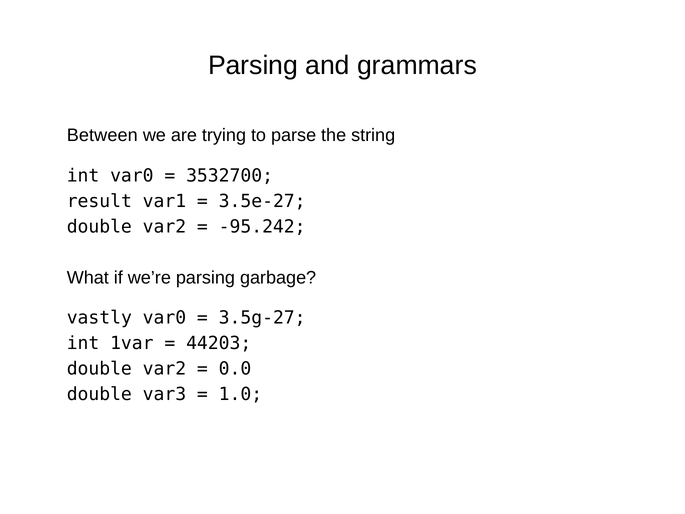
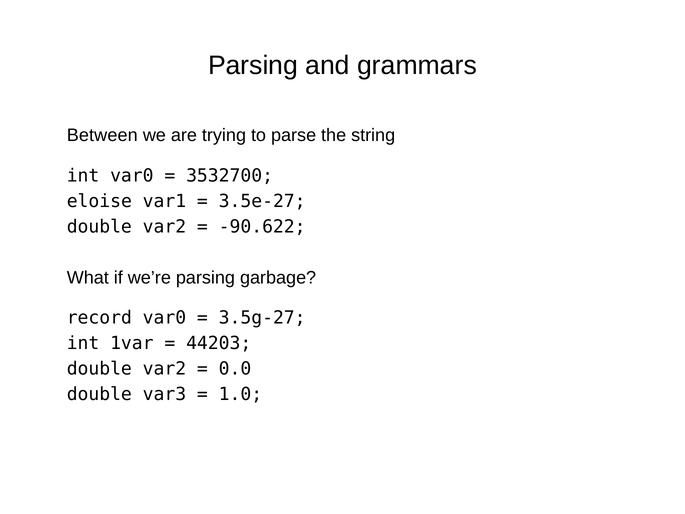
result: result -> eloise
-95.242: -95.242 -> -90.622
vastly: vastly -> record
